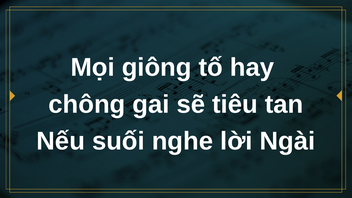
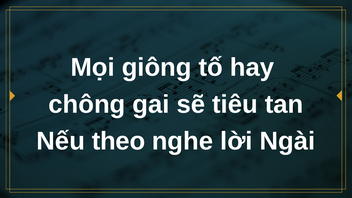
suối: suối -> theo
